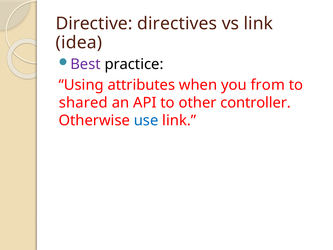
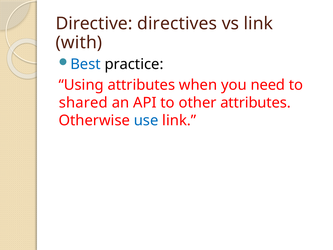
idea: idea -> with
Best colour: purple -> blue
from: from -> need
other controller: controller -> attributes
